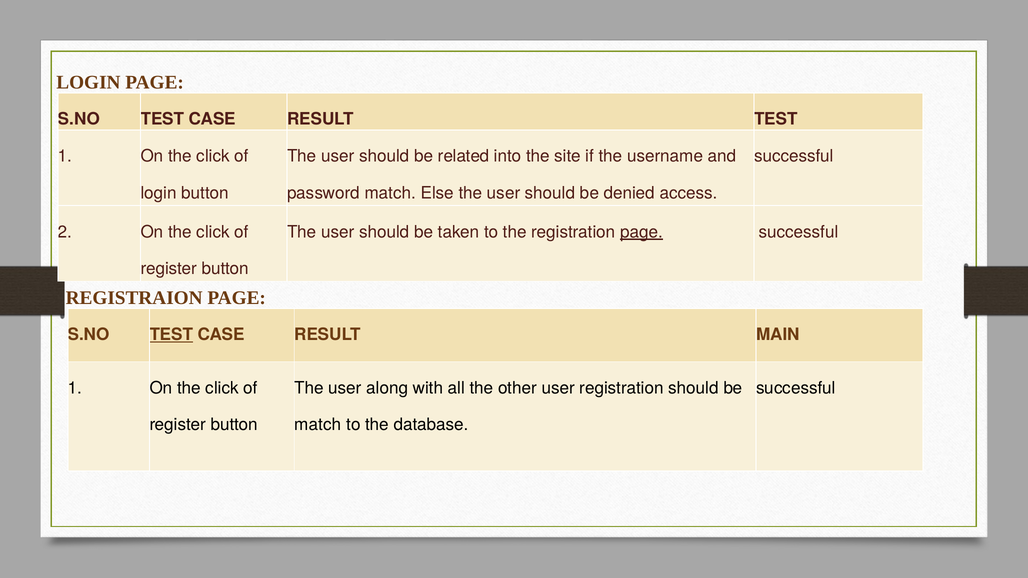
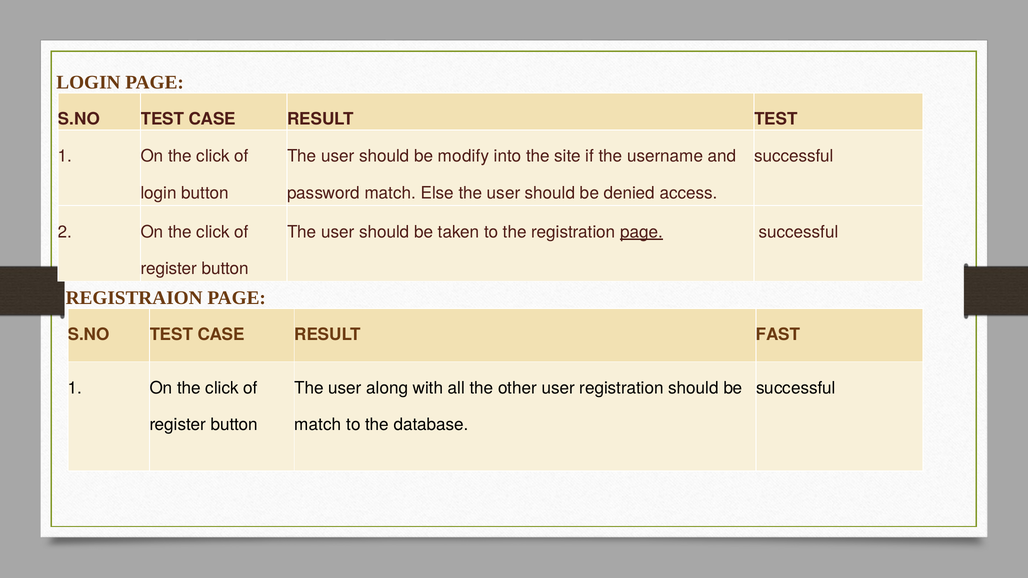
related: related -> modify
TEST at (171, 335) underline: present -> none
MAIN: MAIN -> FAST
